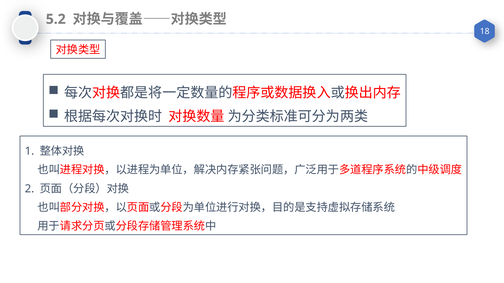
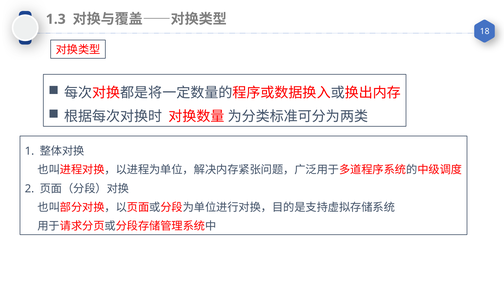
5.2: 5.2 -> 1.3
